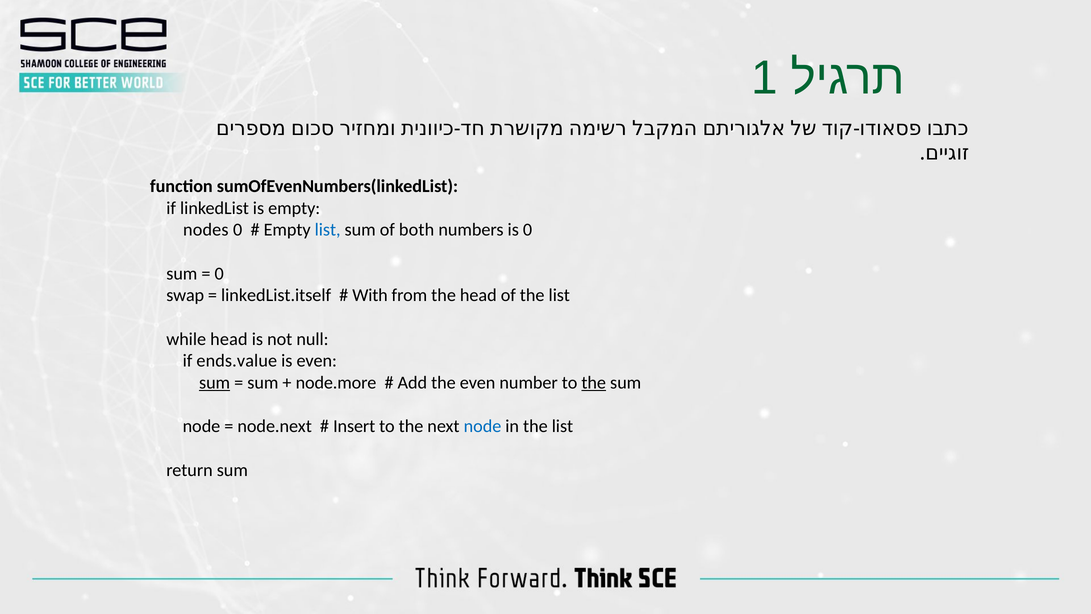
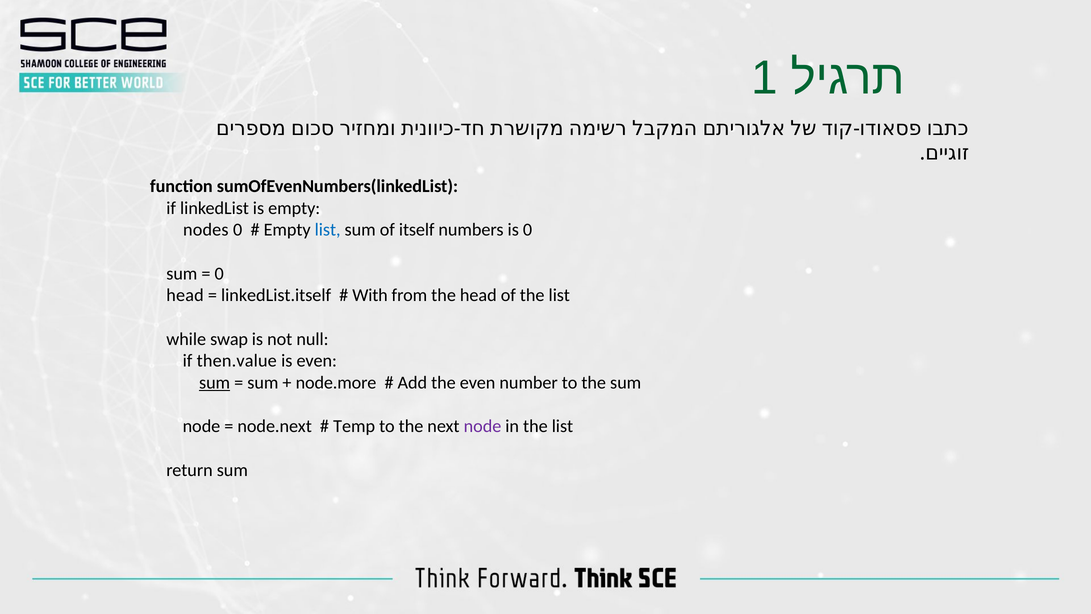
both: both -> itself
swap at (185, 295): swap -> head
while head: head -> swap
ends.value: ends.value -> then.value
the at (594, 383) underline: present -> none
Insert: Insert -> Temp
node at (483, 426) colour: blue -> purple
